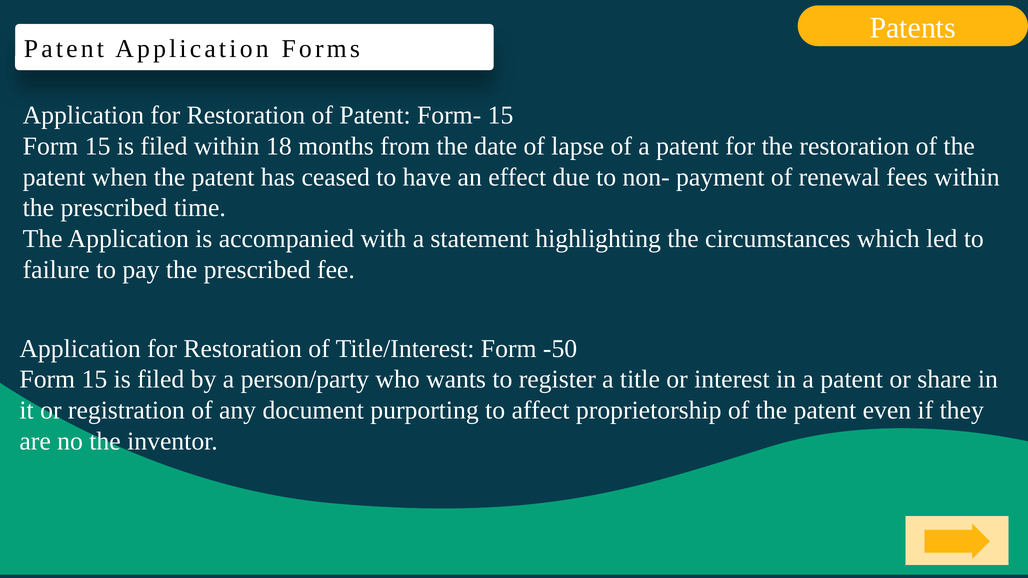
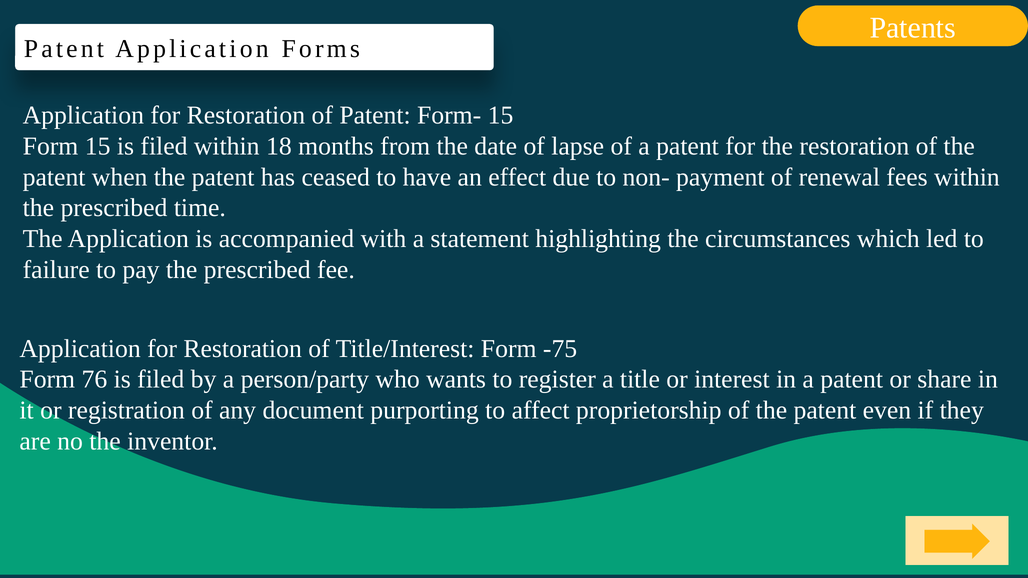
-50: -50 -> -75
15 at (94, 380): 15 -> 76
